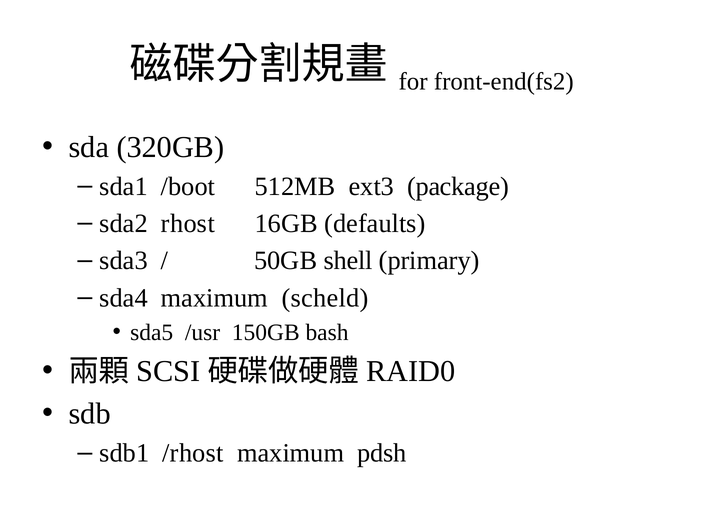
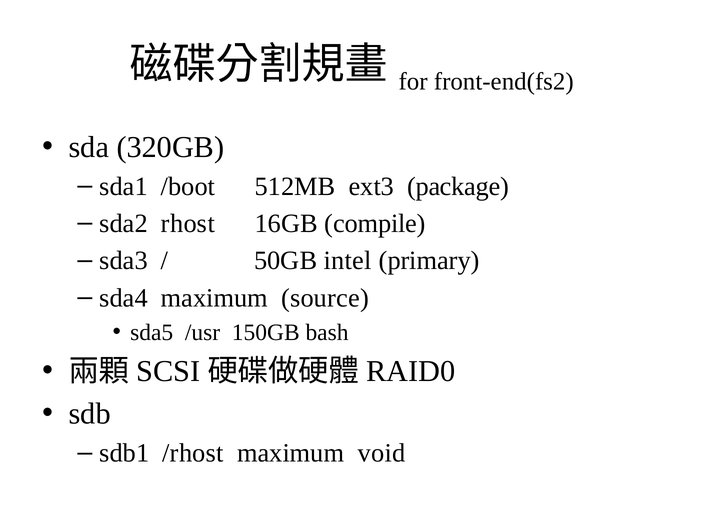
defaults: defaults -> compile
shell: shell -> intel
scheld: scheld -> source
pdsh: pdsh -> void
